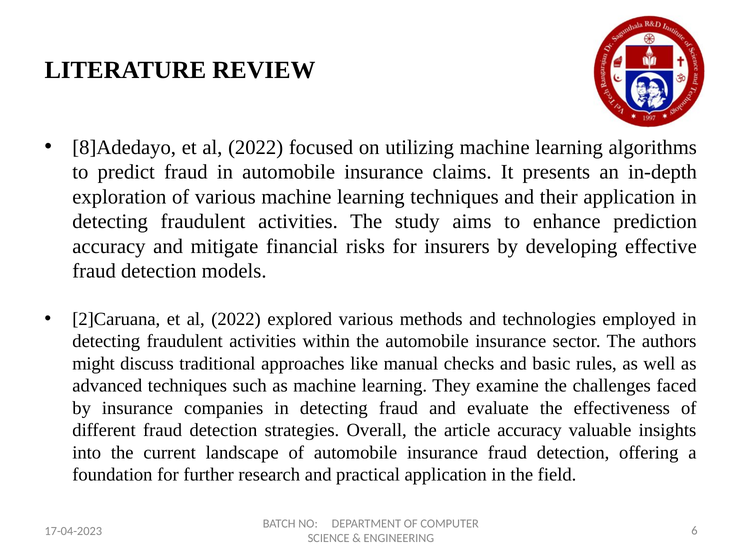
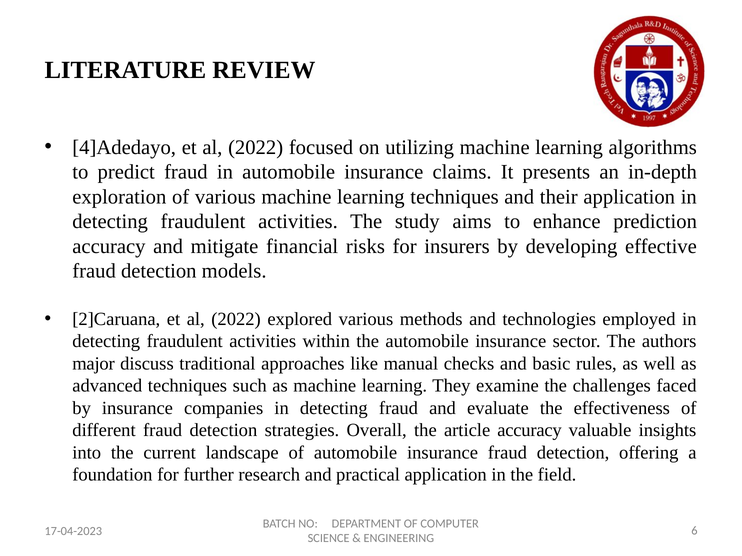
8]Adedayo: 8]Adedayo -> 4]Adedayo
might: might -> major
